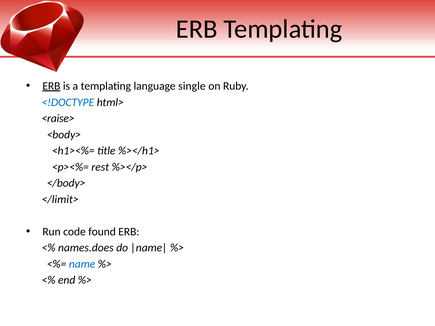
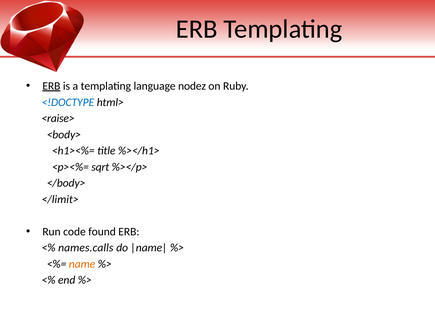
single: single -> nodez
rest: rest -> sqrt
names.does: names.does -> names.calls
name colour: blue -> orange
